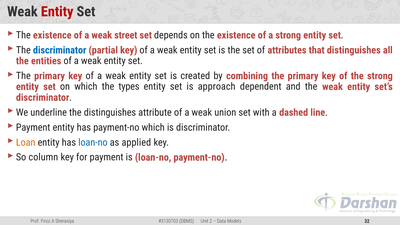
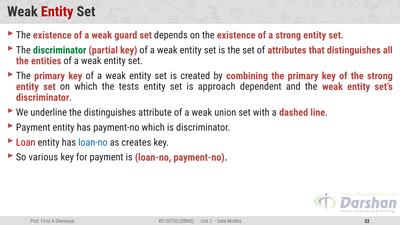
street: street -> guard
discriminator at (60, 50) colour: blue -> green
types: types -> tests
Loan colour: orange -> red
applied: applied -> creates
column: column -> various
